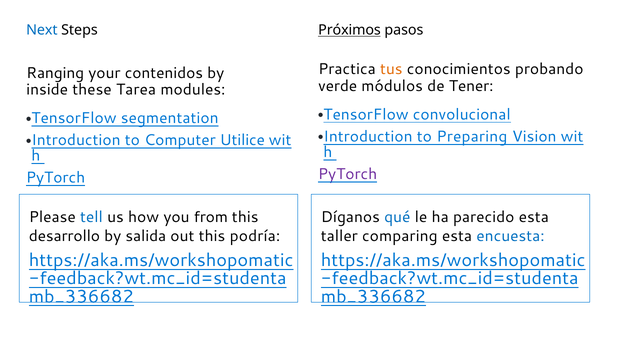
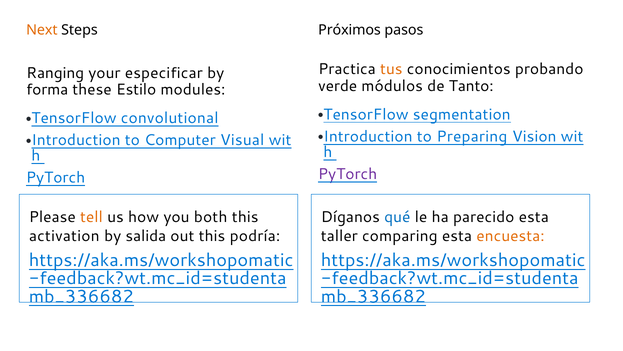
Next colour: blue -> orange
Próximos underline: present -> none
contenidos: contenidos -> especificar
Tener: Tener -> Tanto
inside: inside -> forma
Tarea: Tarea -> Estilo
convolucional: convolucional -> segmentation
segmentation: segmentation -> convolutional
Utilice: Utilice -> Visual
tell colour: blue -> orange
from: from -> both
desarrollo: desarrollo -> activation
encuesta colour: blue -> orange
